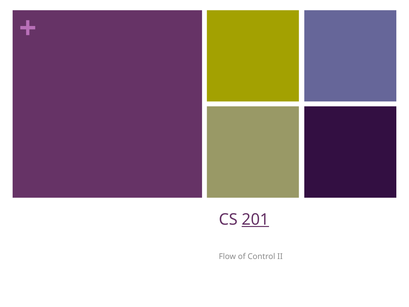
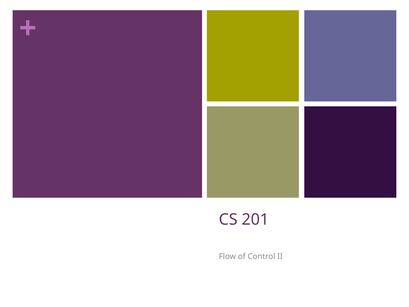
201 underline: present -> none
